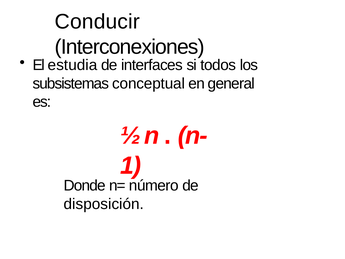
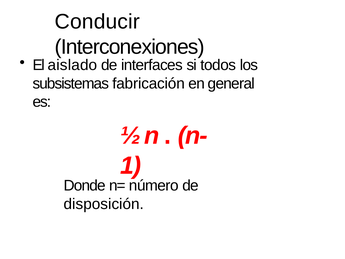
estudia: estudia -> aislado
conceptual: conceptual -> fabricación
